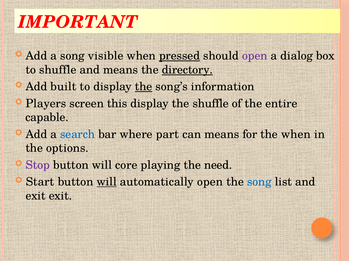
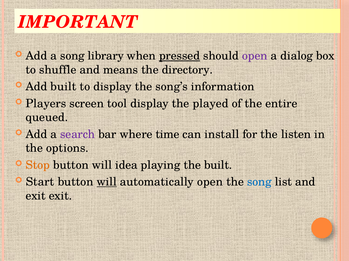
visible: visible -> library
directory underline: present -> none
the at (144, 87) underline: present -> none
this: this -> tool
the shuffle: shuffle -> played
capable: capable -> queued
search colour: blue -> purple
part: part -> time
can means: means -> install
the when: when -> listen
Stop colour: purple -> orange
core: core -> idea
the need: need -> built
